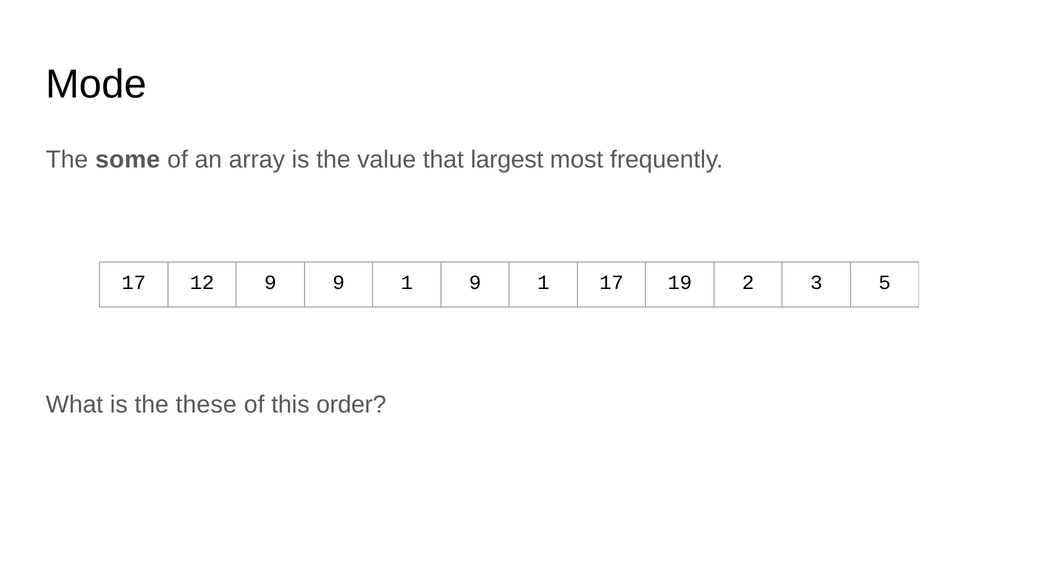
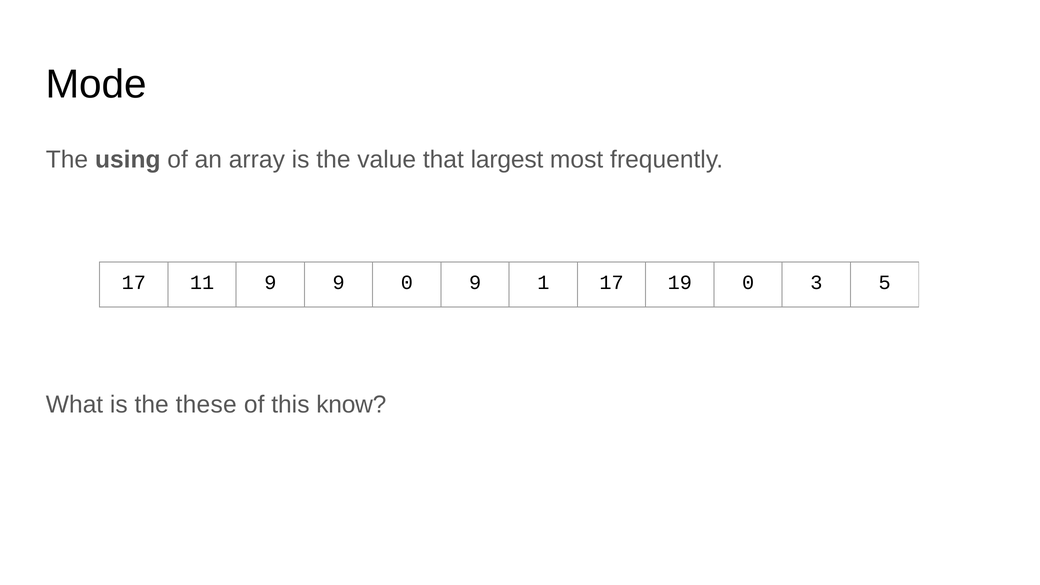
some: some -> using
12: 12 -> 11
9 9 1: 1 -> 0
19 2: 2 -> 0
order: order -> know
